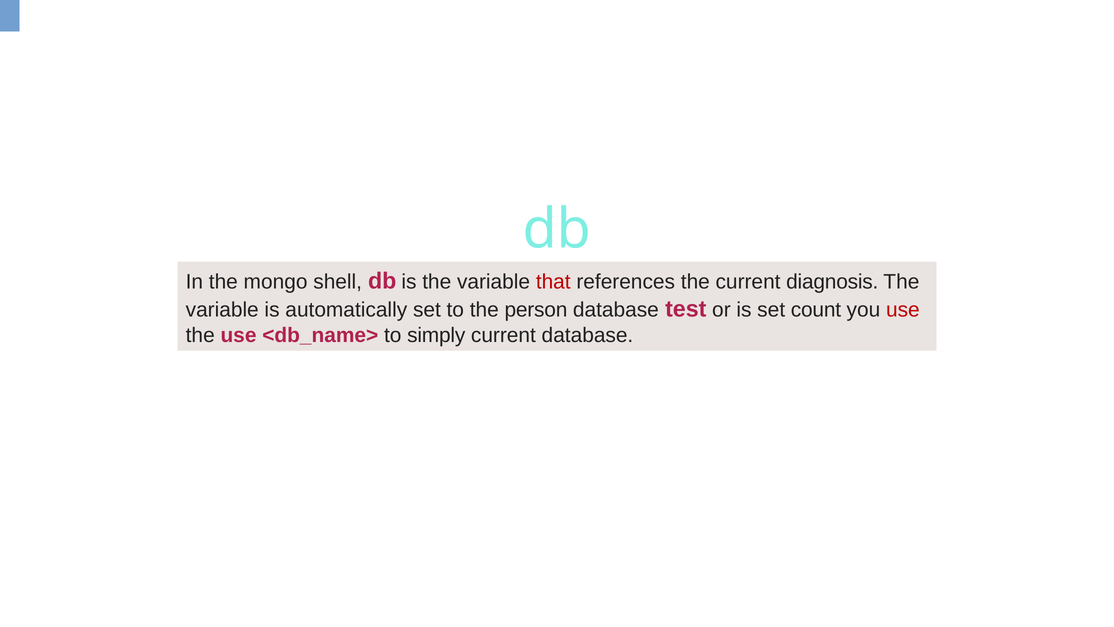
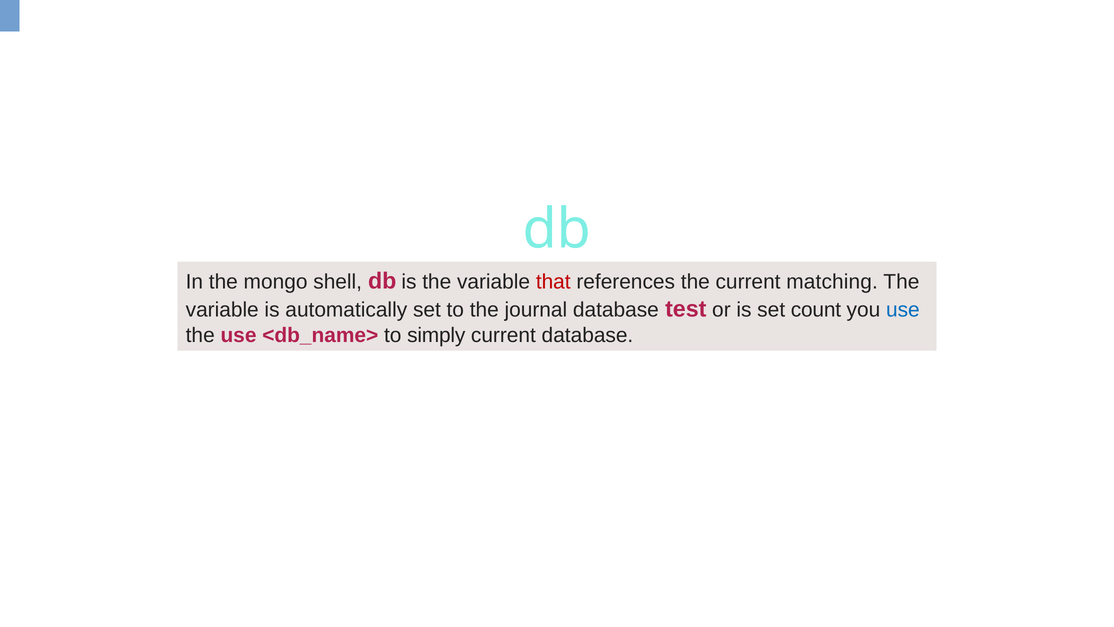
diagnosis: diagnosis -> matching
person: person -> journal
use at (903, 310) colour: red -> blue
